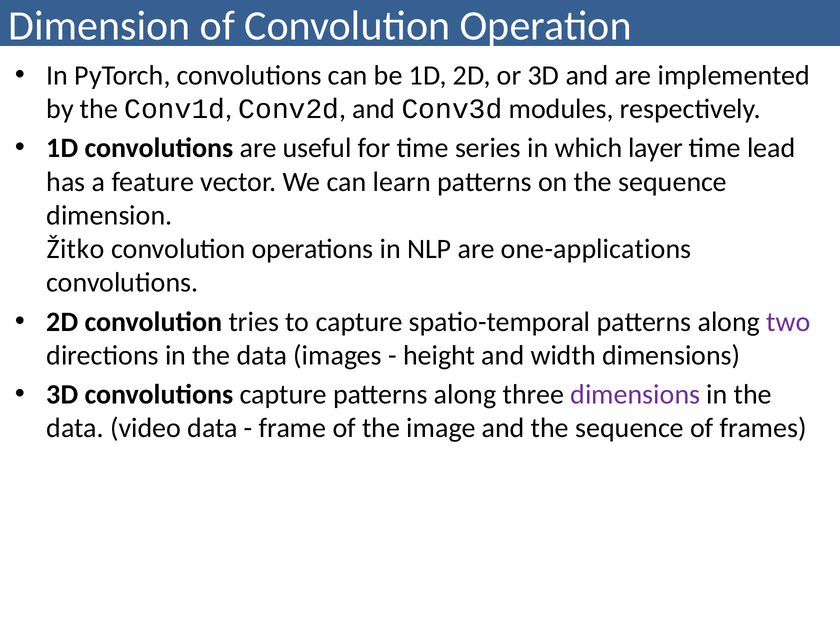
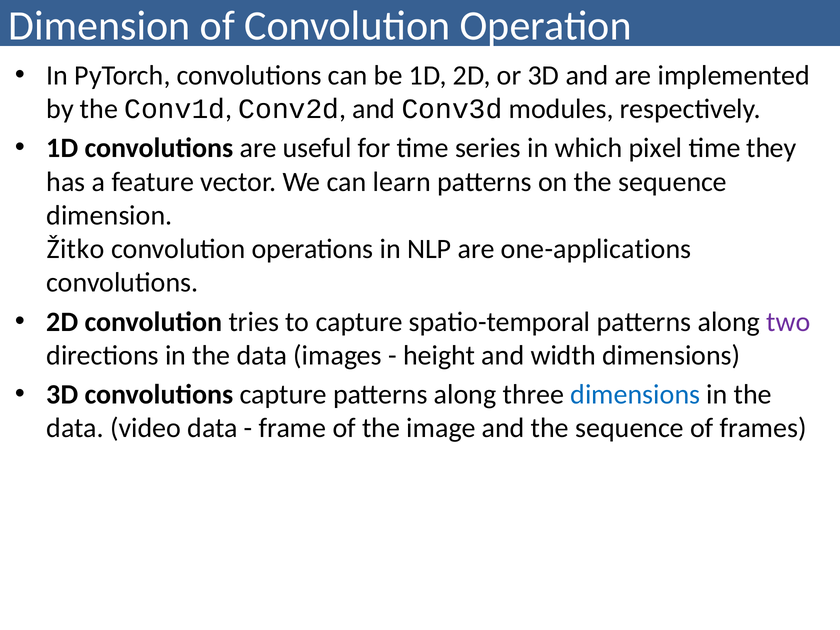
layer: layer -> pixel
lead: lead -> they
dimensions at (635, 395) colour: purple -> blue
